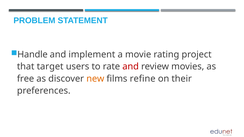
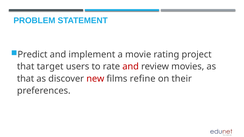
Handle: Handle -> Predict
free at (26, 79): free -> that
new colour: orange -> red
